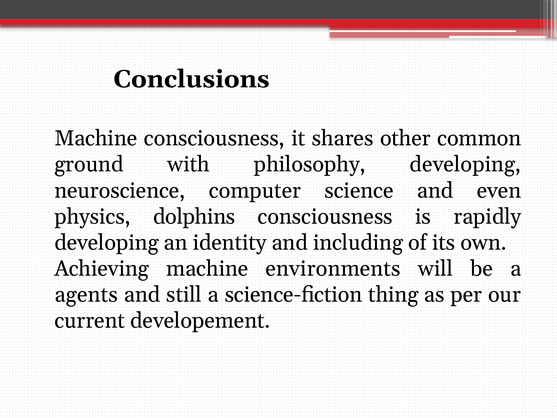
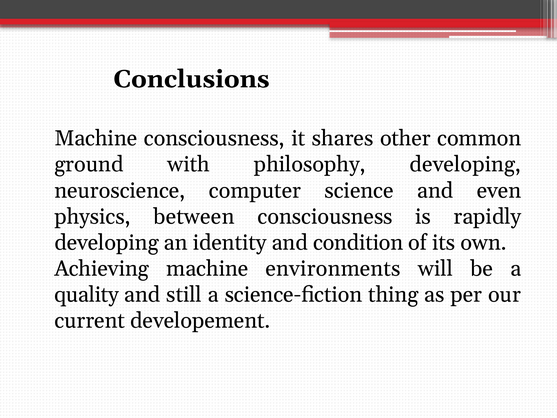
dolphins: dolphins -> between
including: including -> condition
agents: agents -> quality
